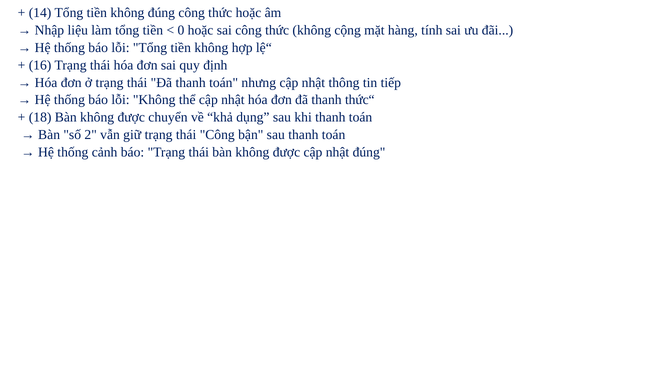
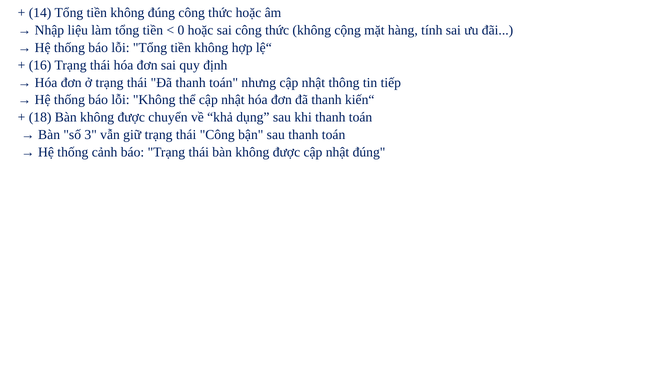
thức“: thức“ -> kiến“
2: 2 -> 3
